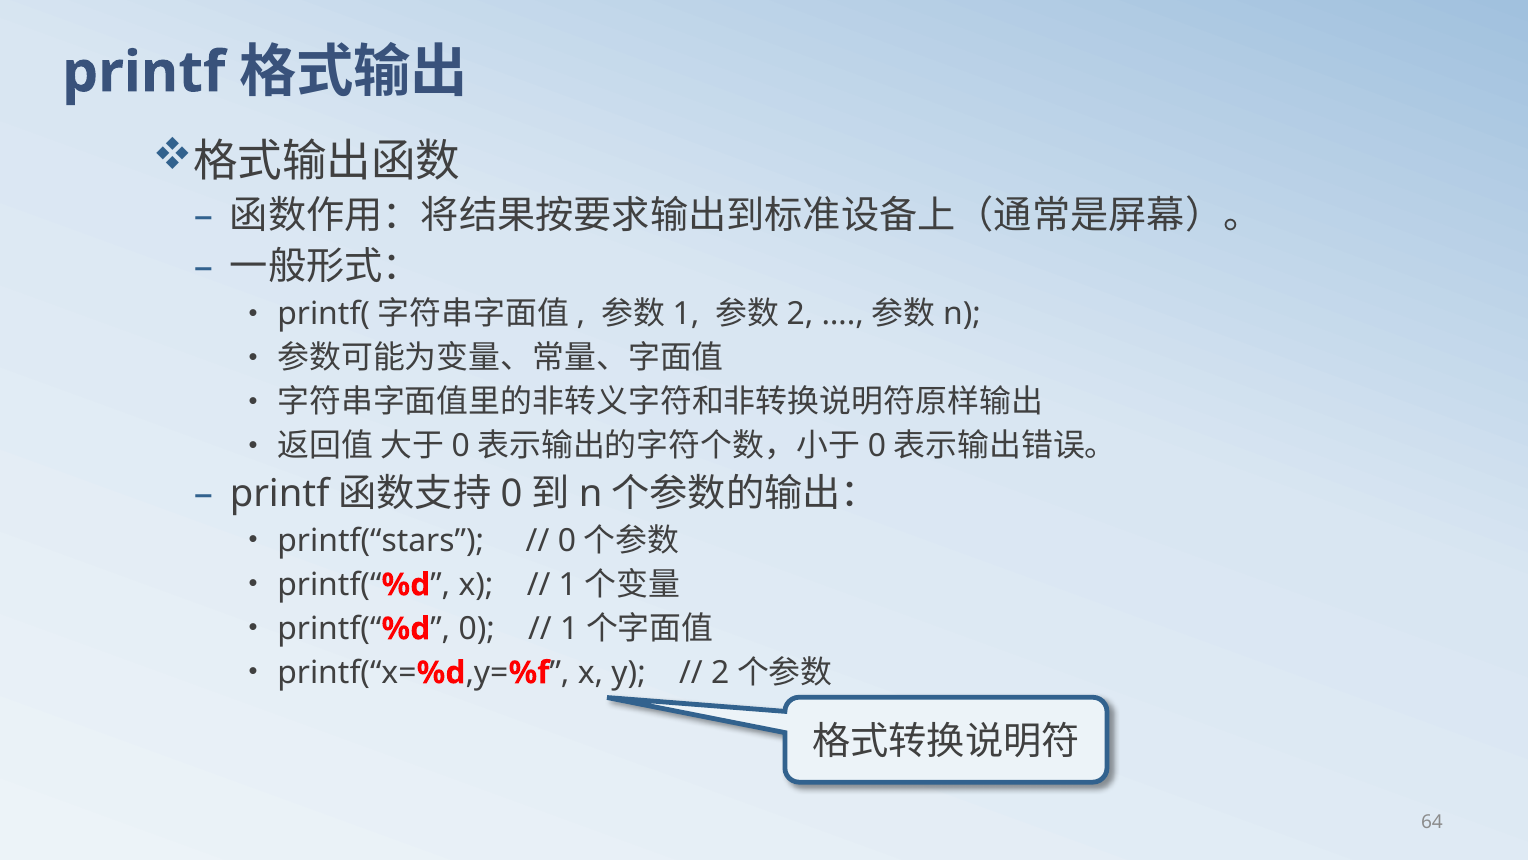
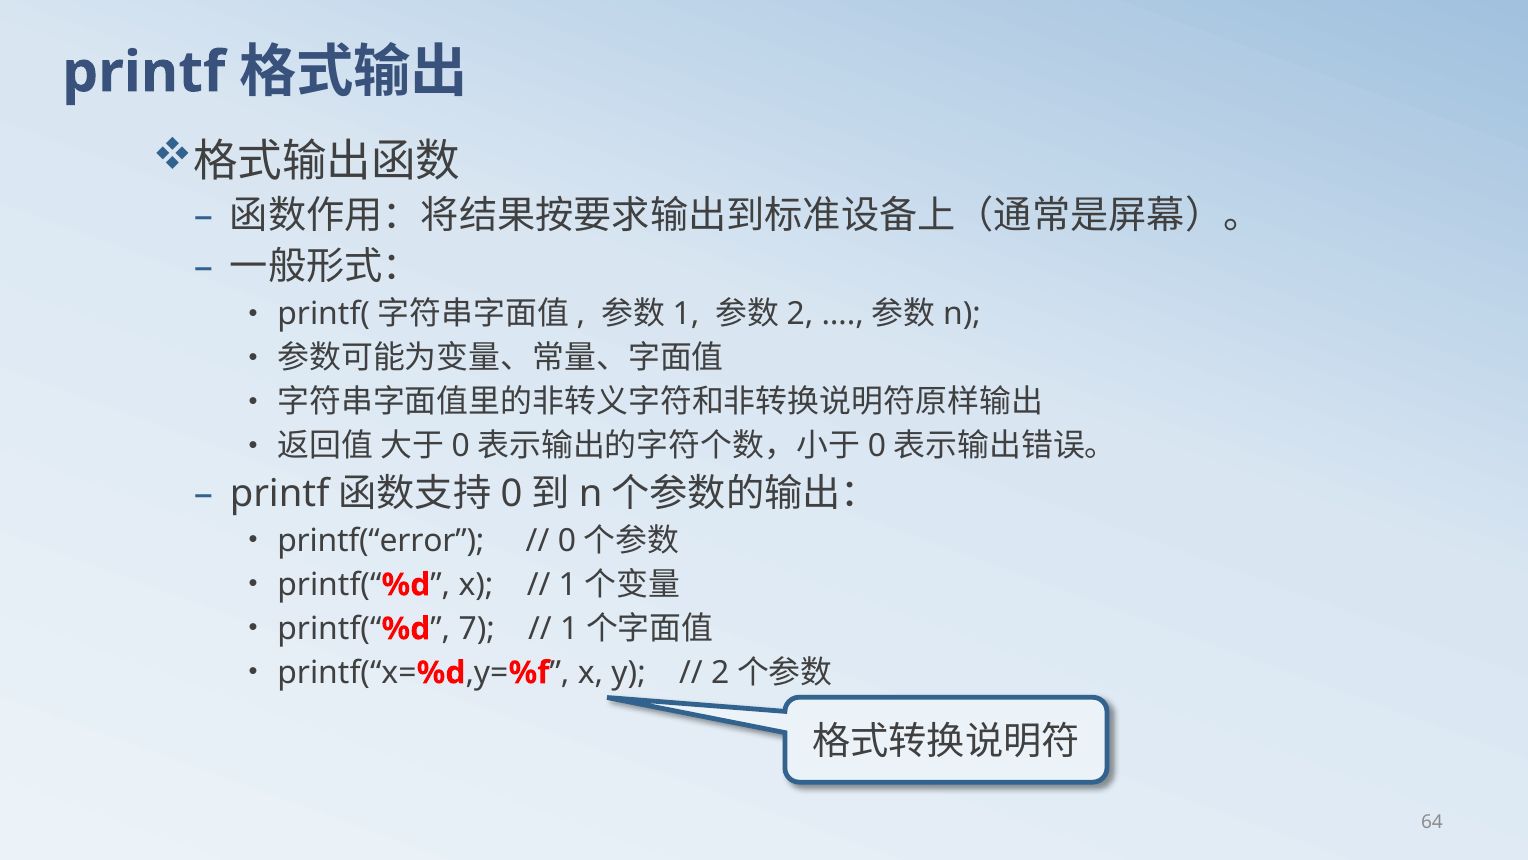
printf(“stars: printf(“stars -> printf(“error
0 at (477, 629): 0 -> 7
